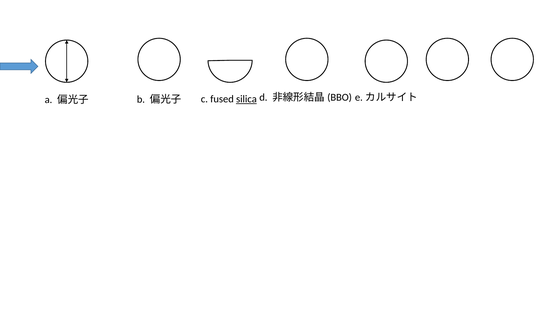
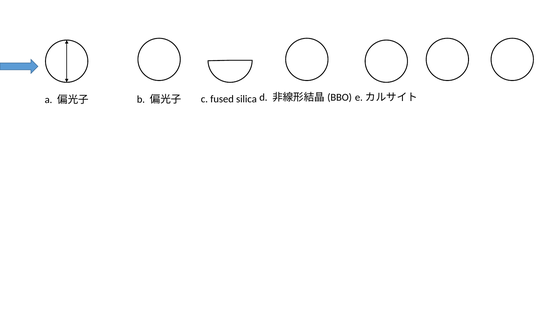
silica underline: present -> none
